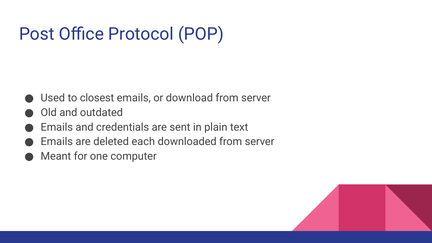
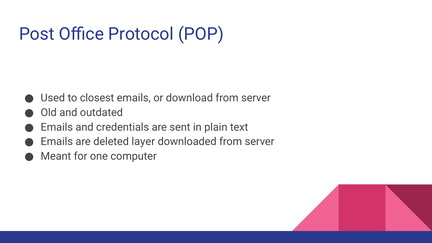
each: each -> layer
